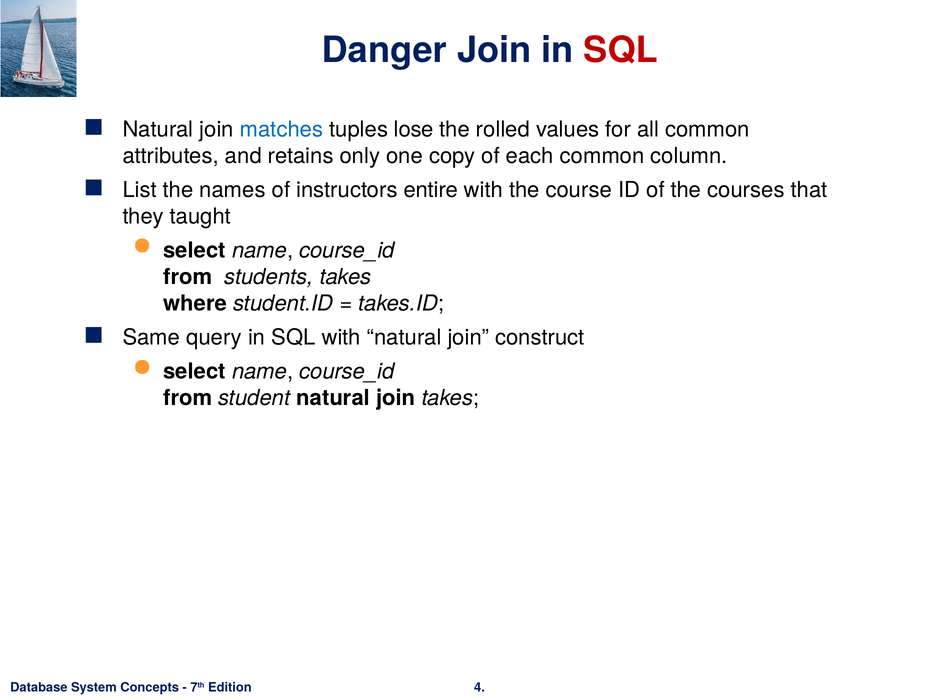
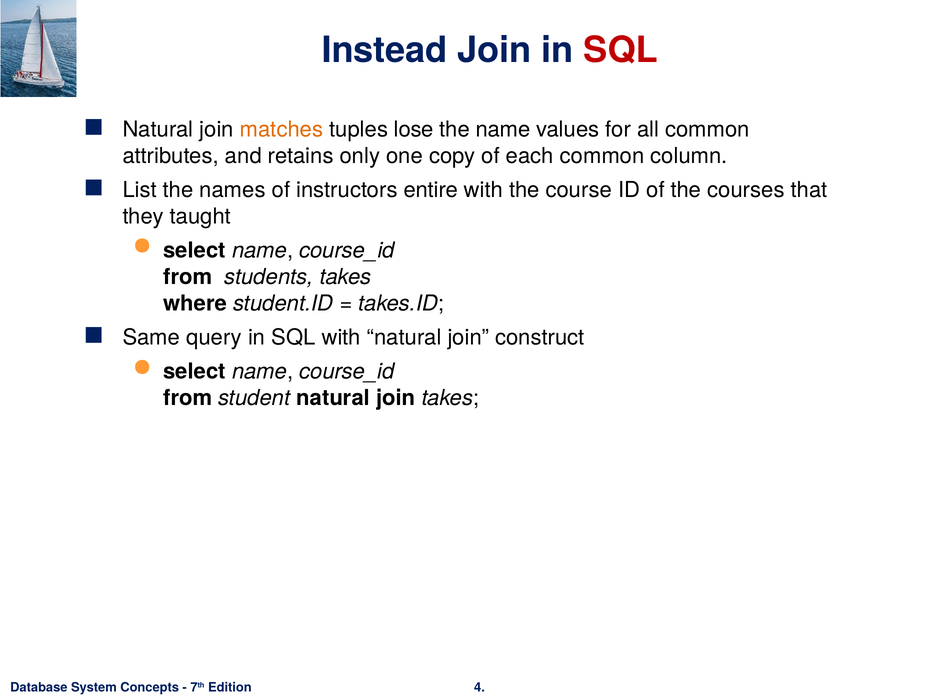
Danger: Danger -> Instead
matches colour: blue -> orange
the rolled: rolled -> name
